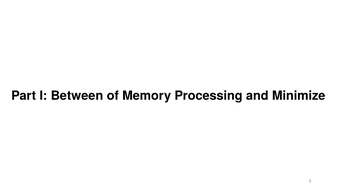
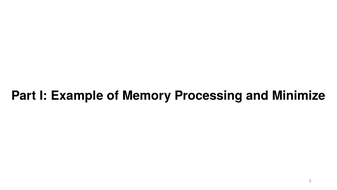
Between: Between -> Example
